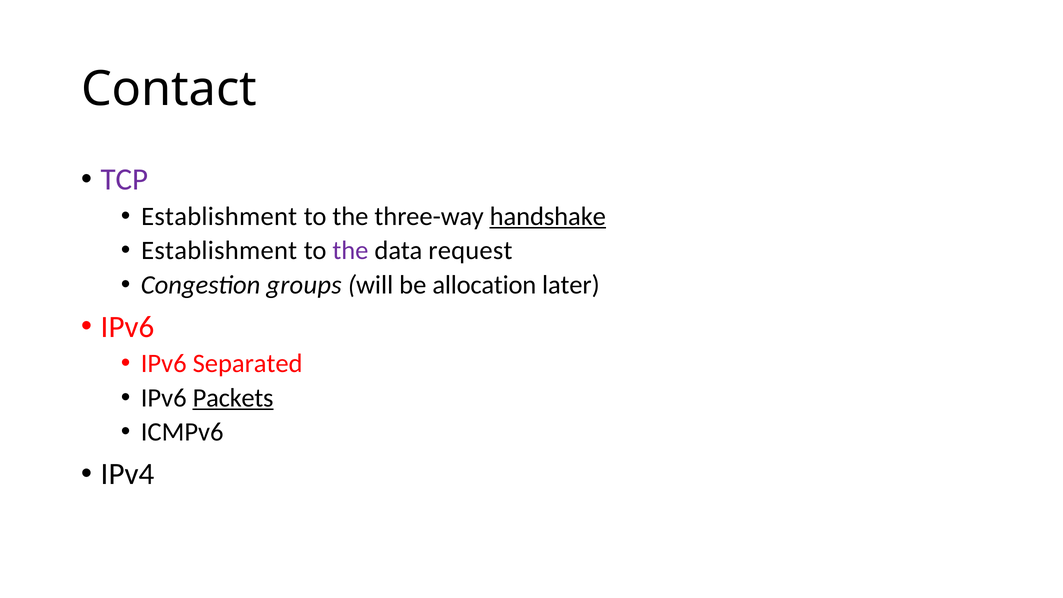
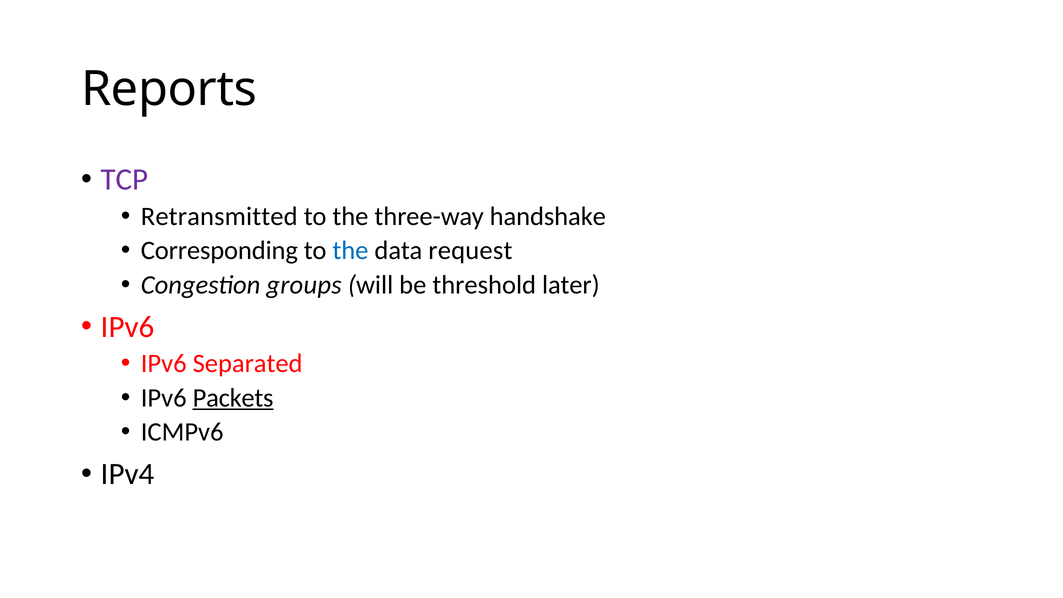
Contact: Contact -> Reports
Establishment at (219, 216): Establishment -> Retransmitted
handshake underline: present -> none
Establishment at (219, 251): Establishment -> Corresponding
the at (350, 251) colour: purple -> blue
allocation: allocation -> threshold
